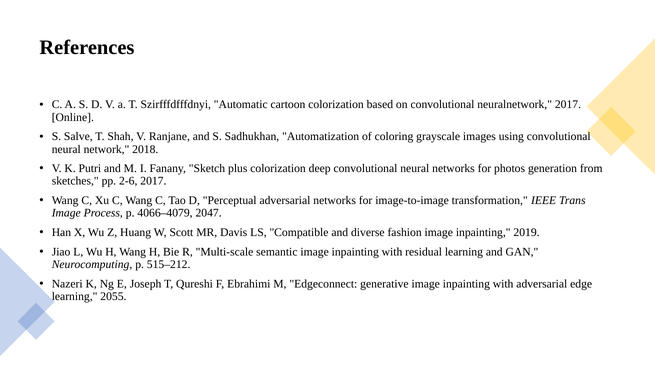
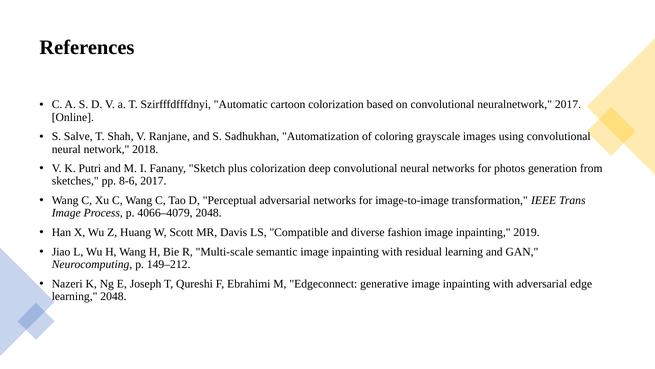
2-6: 2-6 -> 8-6
4066–4079 2047: 2047 -> 2048
515–212: 515–212 -> 149–212
learning 2055: 2055 -> 2048
